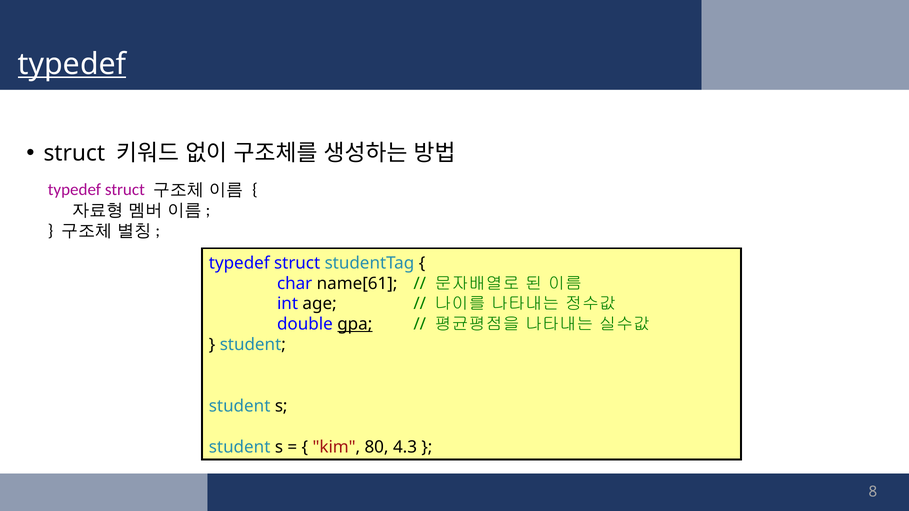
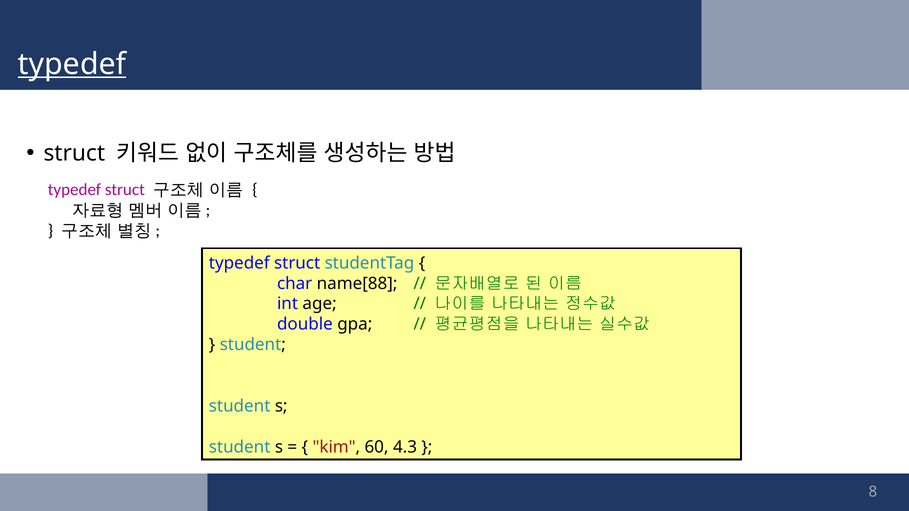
name[61: name[61 -> name[88
gpa underline: present -> none
80: 80 -> 60
